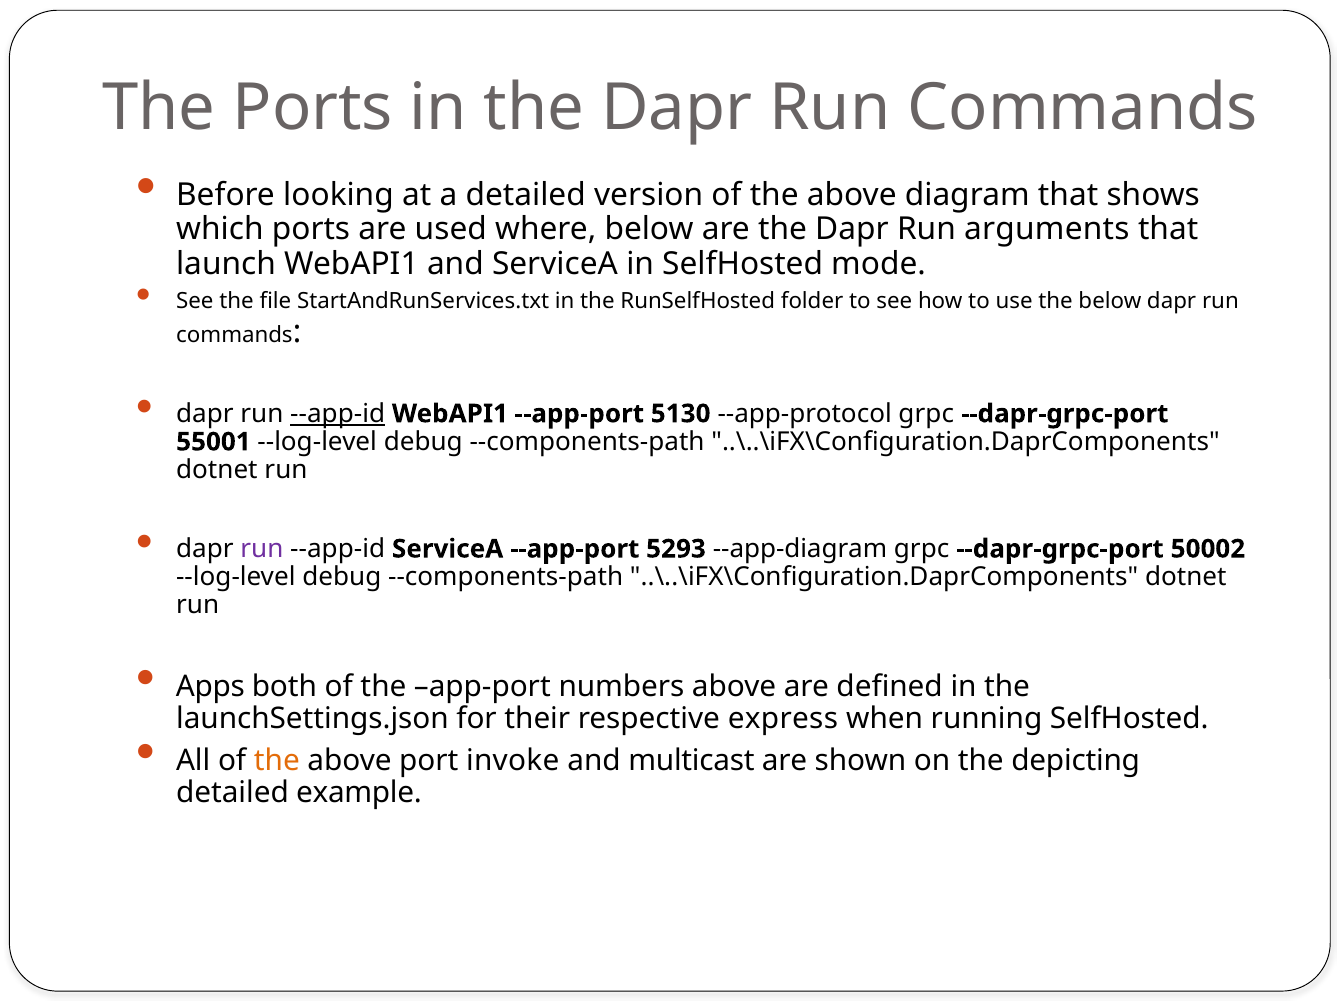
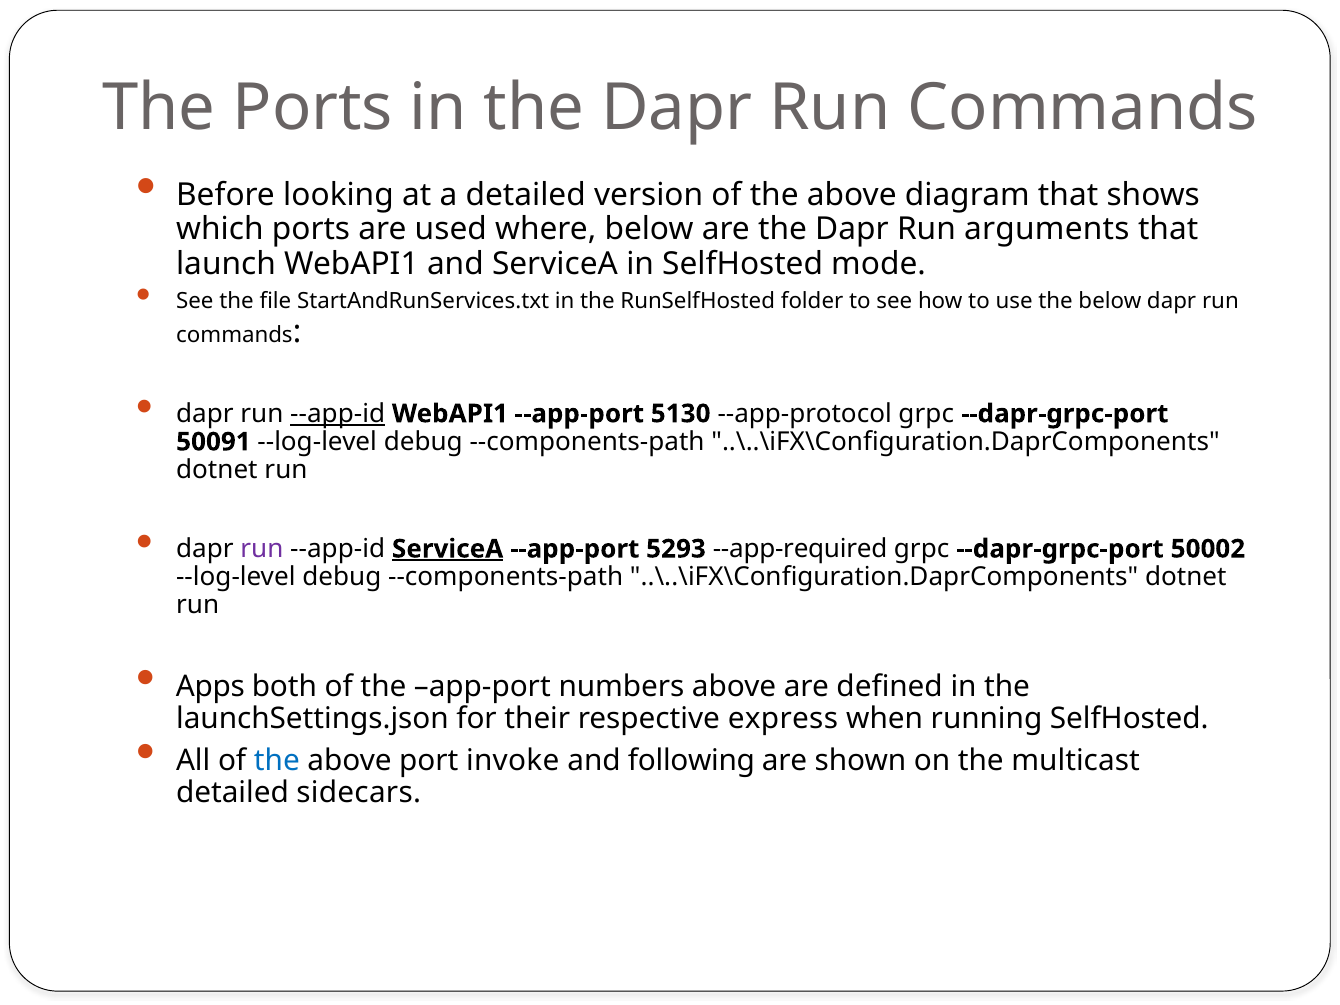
55001: 55001 -> 50091
ServiceA at (448, 549) underline: none -> present
--app-diagram: --app-diagram -> --app-required
the at (277, 761) colour: orange -> blue
multicast: multicast -> following
depicting: depicting -> multicast
example: example -> sidecars
